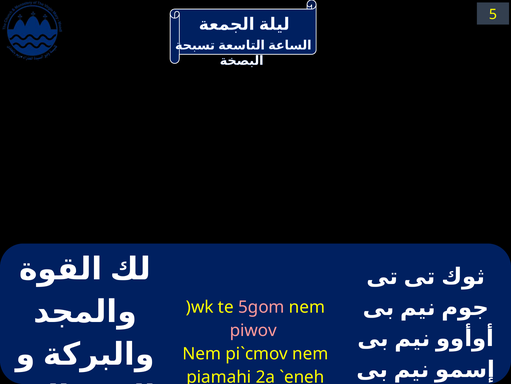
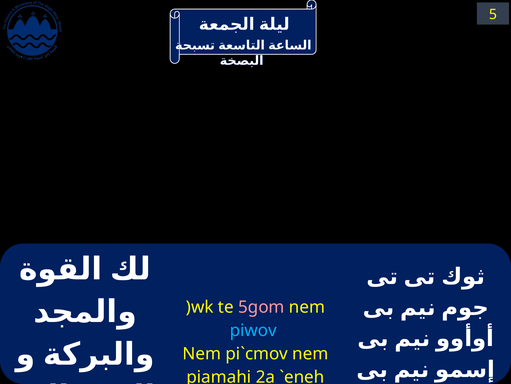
piwov colour: pink -> light blue
